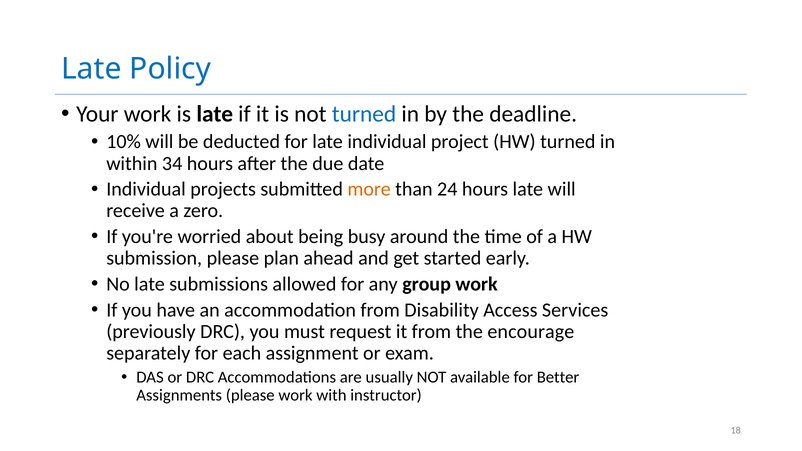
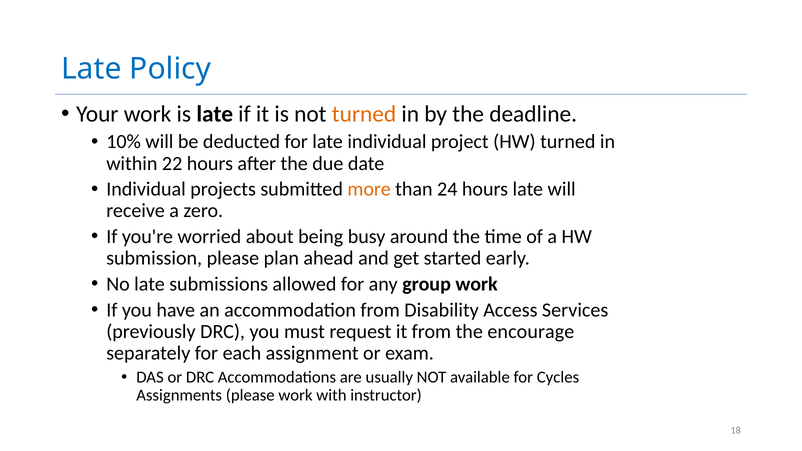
turned at (364, 114) colour: blue -> orange
34: 34 -> 22
Better: Better -> Cycles
